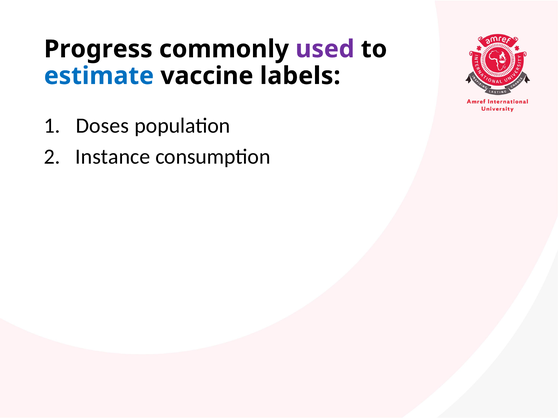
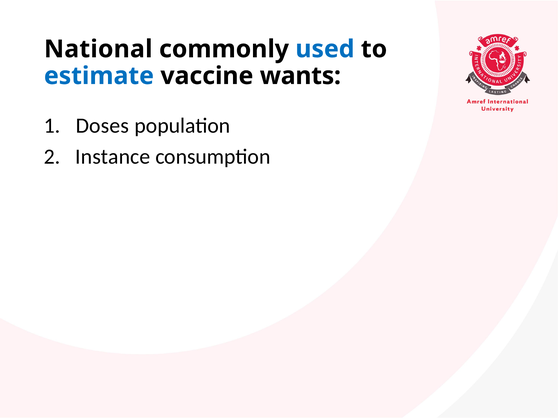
Progress: Progress -> National
used colour: purple -> blue
labels: labels -> wants
